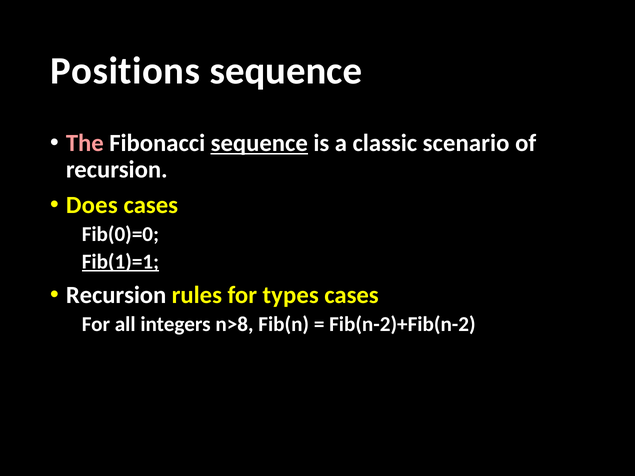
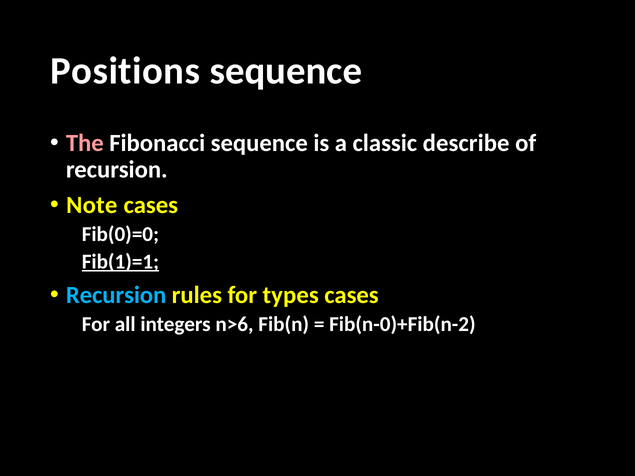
sequence at (259, 143) underline: present -> none
scenario: scenario -> describe
Does: Does -> Note
Recursion at (116, 295) colour: white -> light blue
n>8: n>8 -> n>6
Fib(n-2)+Fib(n-2: Fib(n-2)+Fib(n-2 -> Fib(n-0)+Fib(n-2
